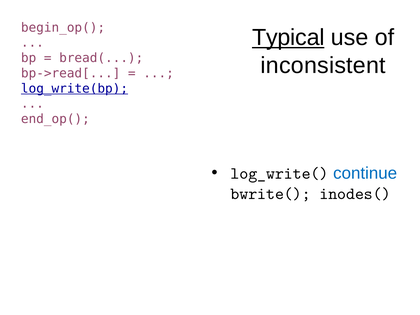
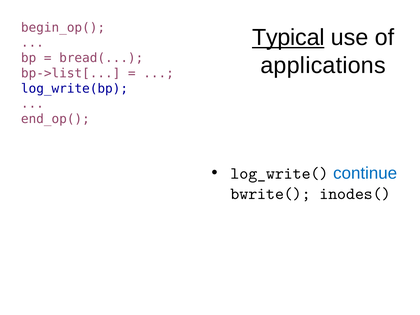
inconsistent: inconsistent -> applications
bp->read[: bp->read[ -> bp->list[
log_write(bp underline: present -> none
